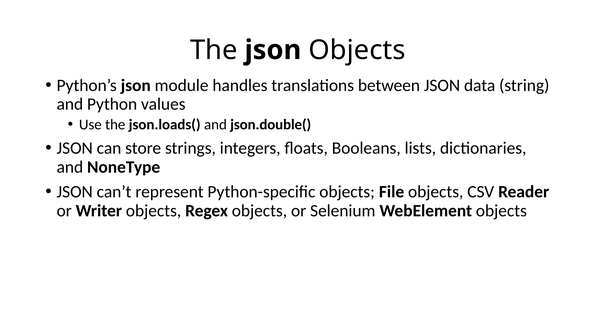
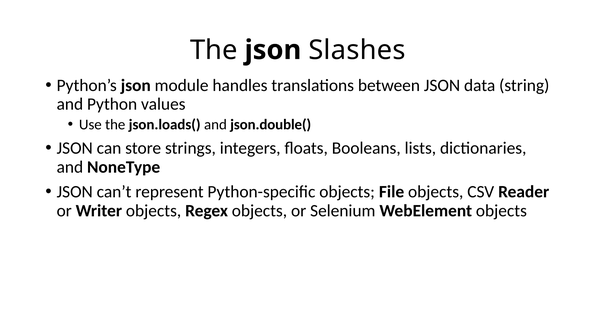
json Objects: Objects -> Slashes
